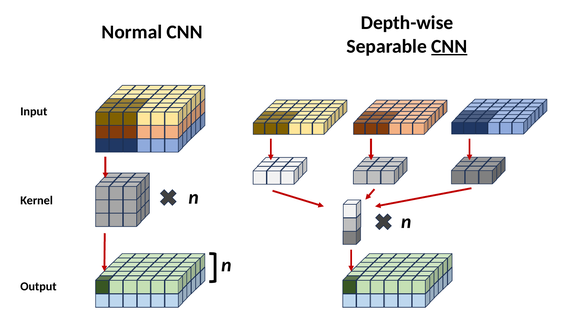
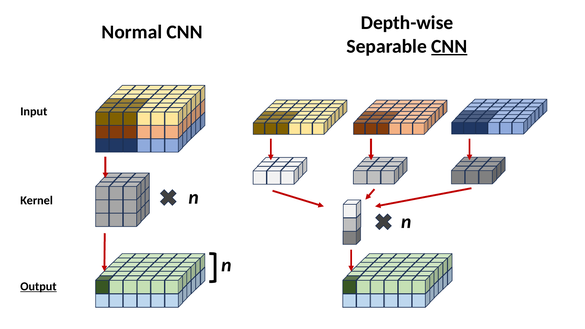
Output underline: none -> present
